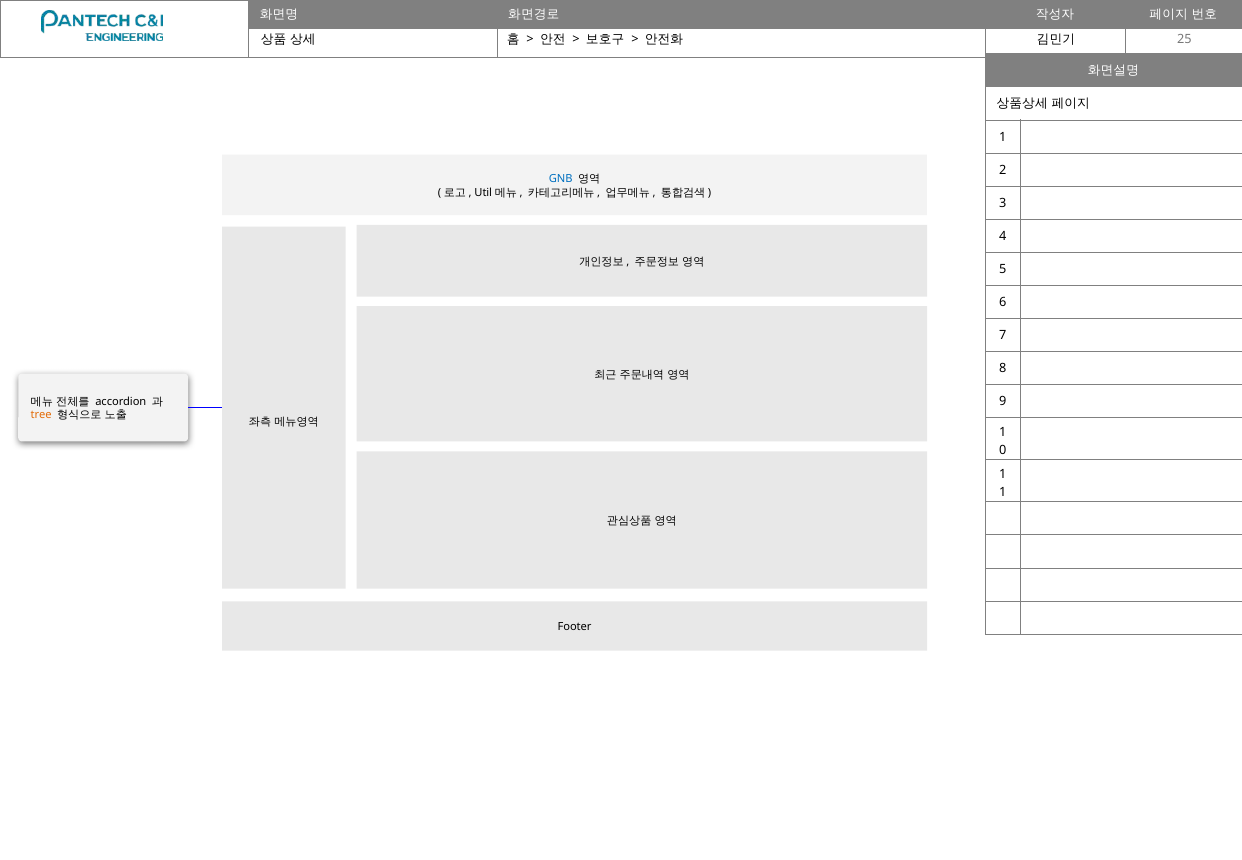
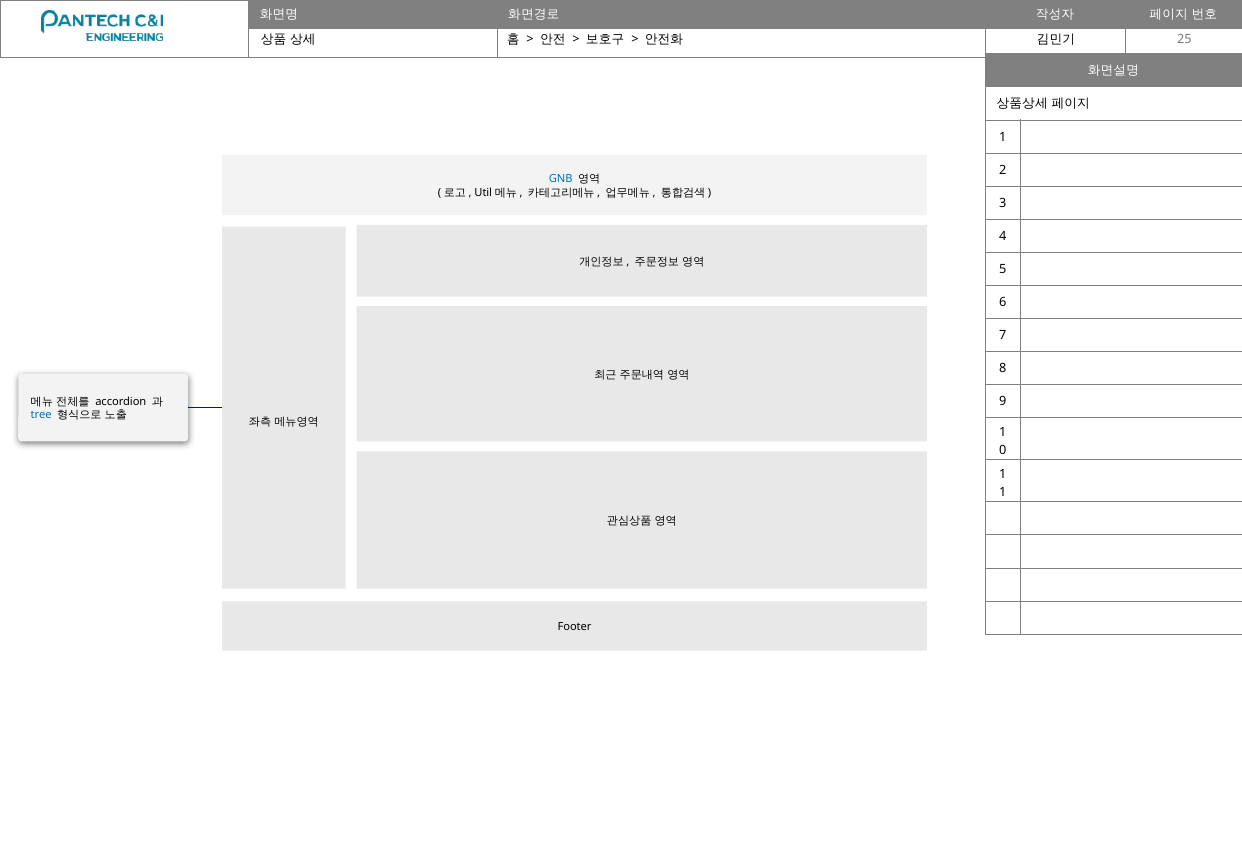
tree colour: orange -> blue
